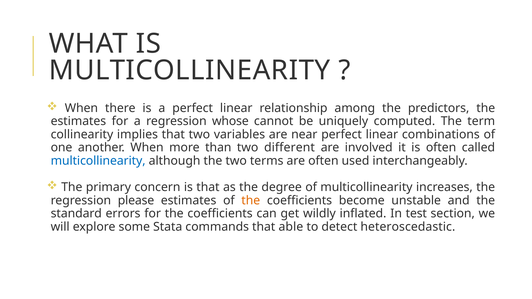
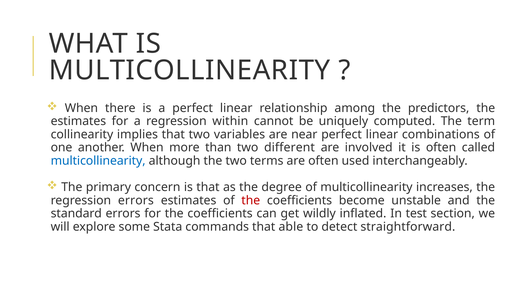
whose: whose -> within
regression please: please -> errors
the at (251, 201) colour: orange -> red
heteroscedastic: heteroscedastic -> straightforward
